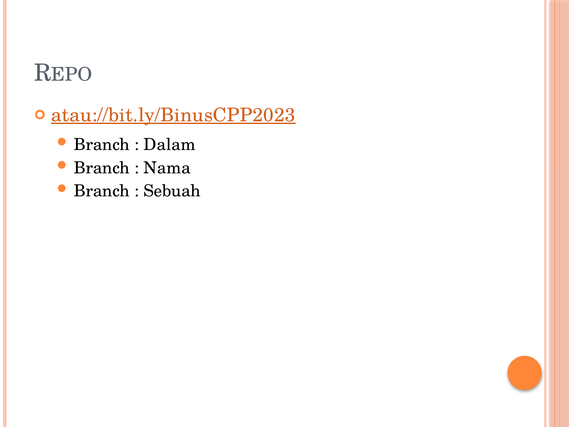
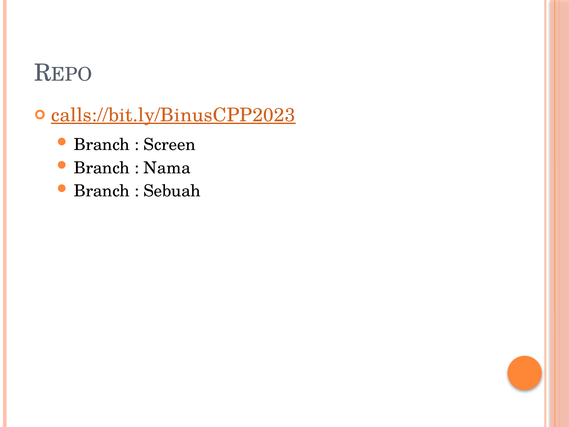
atau://bit.ly/BinusCPP2023: atau://bit.ly/BinusCPP2023 -> calls://bit.ly/BinusCPP2023
Dalam: Dalam -> Screen
